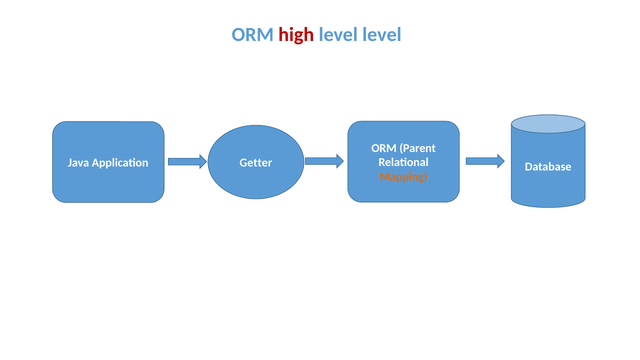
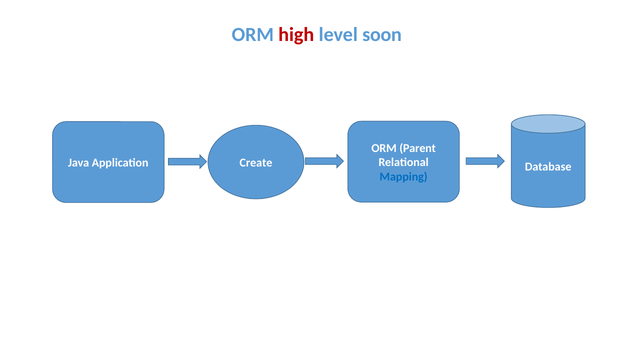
level level: level -> soon
Getter: Getter -> Create
Mapping colour: orange -> blue
